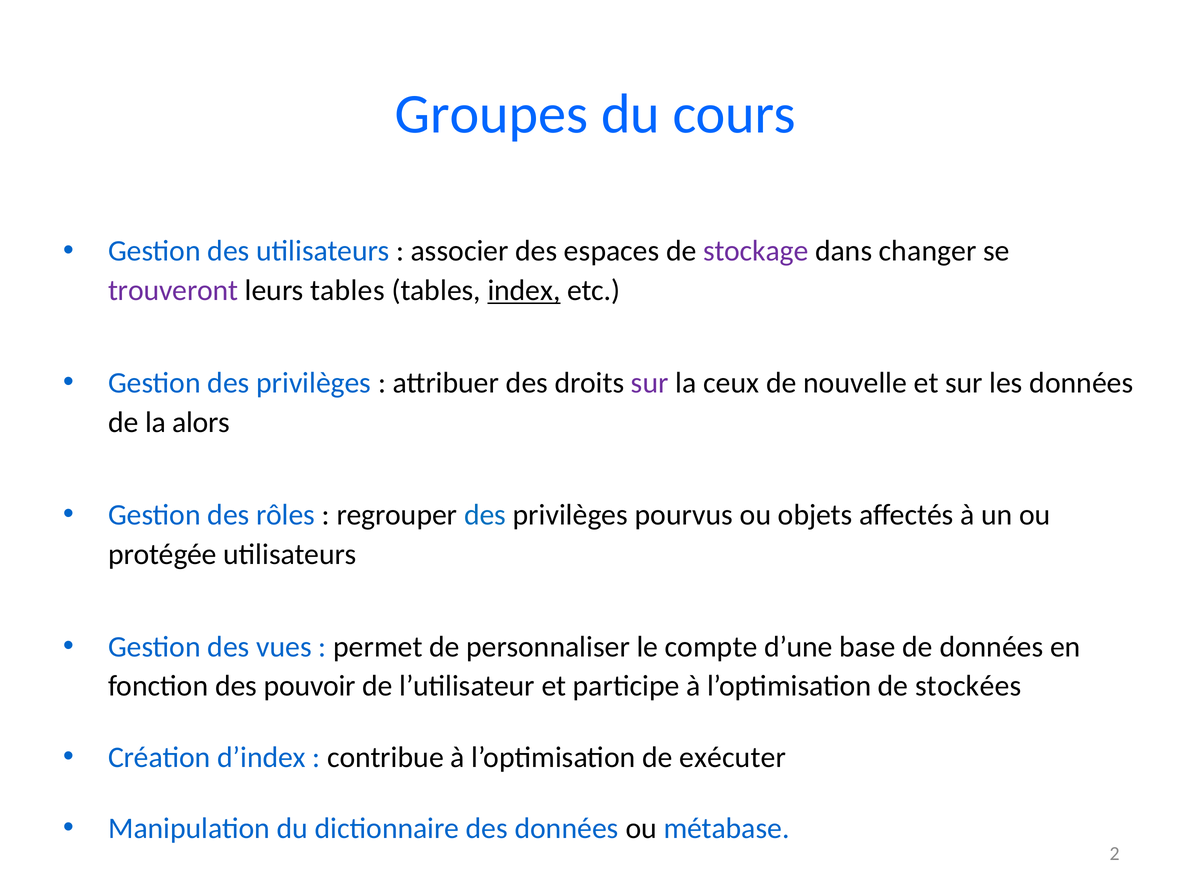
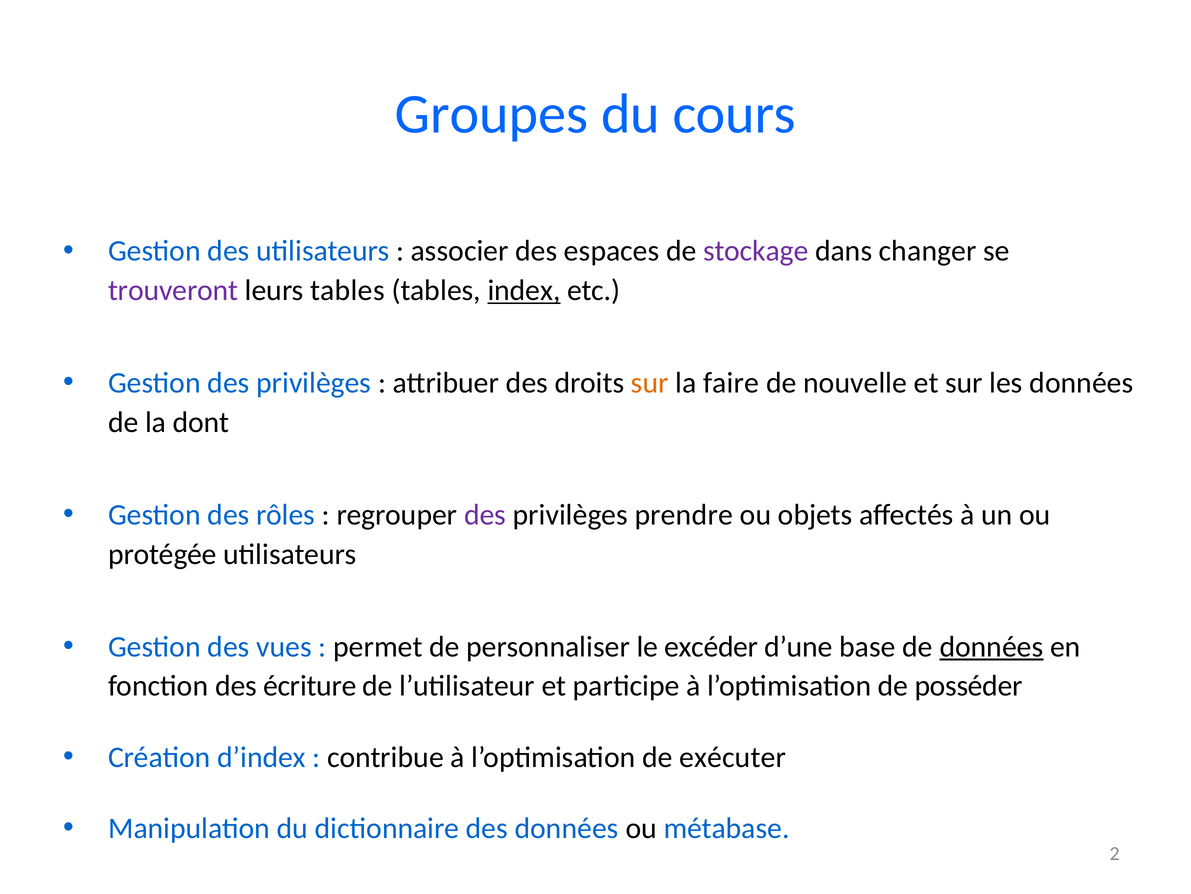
sur at (650, 383) colour: purple -> orange
ceux: ceux -> faire
alors: alors -> dont
des at (485, 514) colour: blue -> purple
pourvus: pourvus -> prendre
compte: compte -> excéder
données at (991, 646) underline: none -> present
pouvoir: pouvoir -> écriture
stockées: stockées -> posséder
